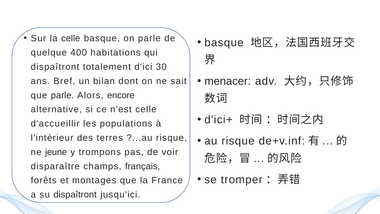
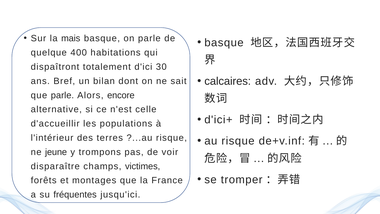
la celle: celle -> mais
menacer: menacer -> calcaires
français: français -> victimes
su dispaîtront: dispaîtront -> fréquentes
